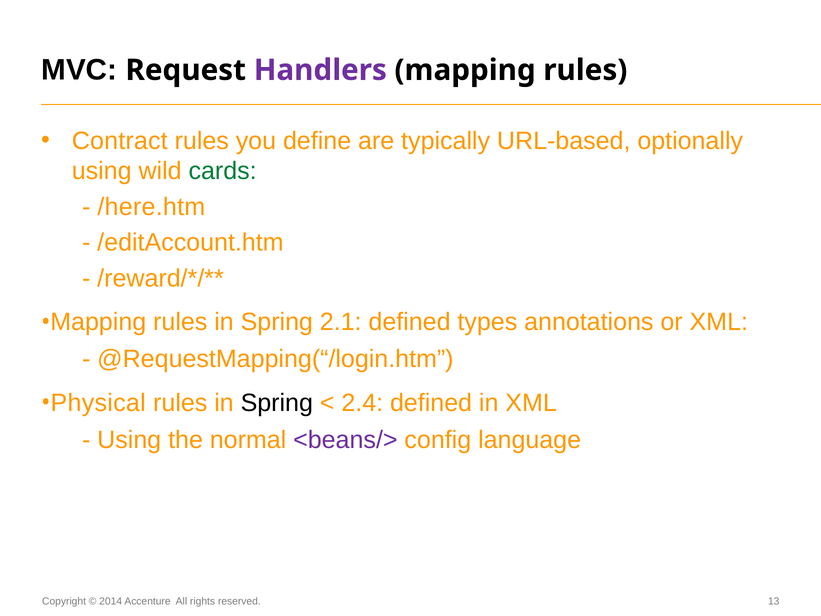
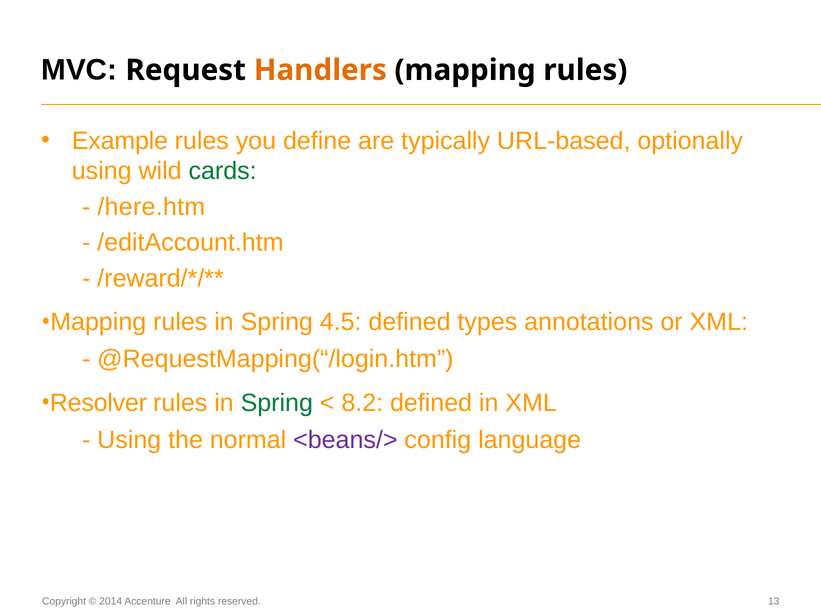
Handlers colour: purple -> orange
Contract: Contract -> Example
2.1: 2.1 -> 4.5
Physical: Physical -> Resolver
Spring at (277, 403) colour: black -> green
2.4: 2.4 -> 8.2
